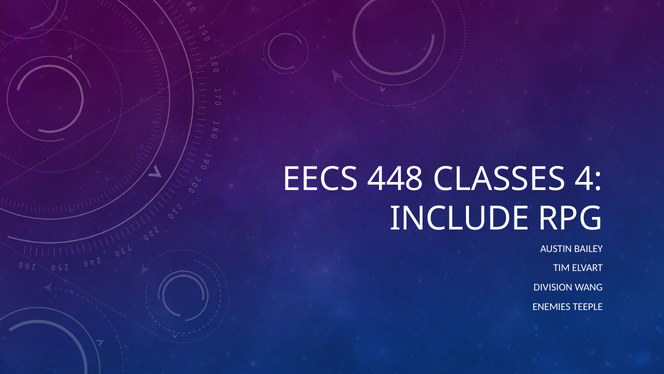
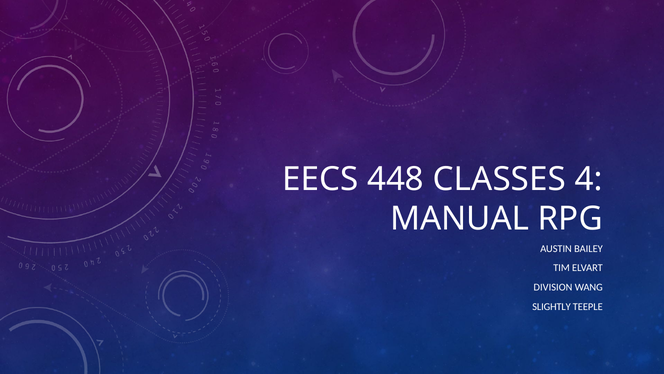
INCLUDE: INCLUDE -> MANUAL
ENEMIES: ENEMIES -> SLIGHTLY
